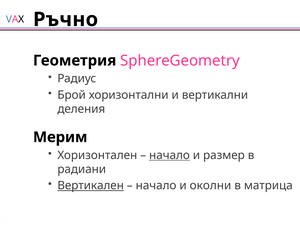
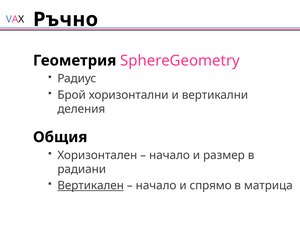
Мерим: Мерим -> Общия
начало at (169, 155) underline: present -> none
околни: околни -> спрямо
